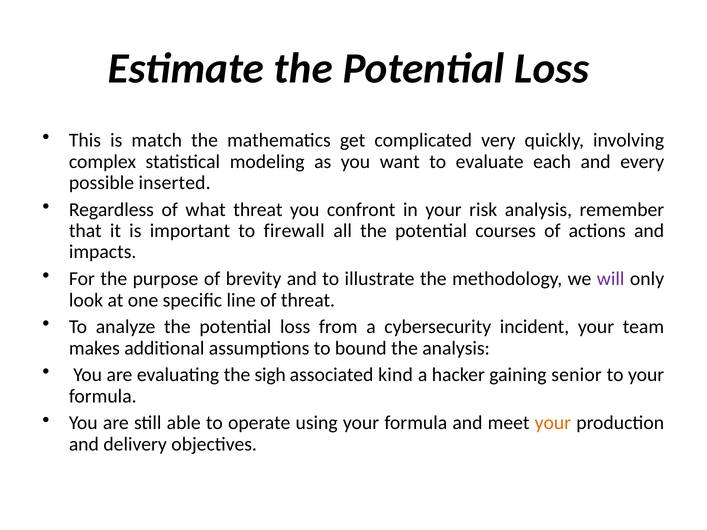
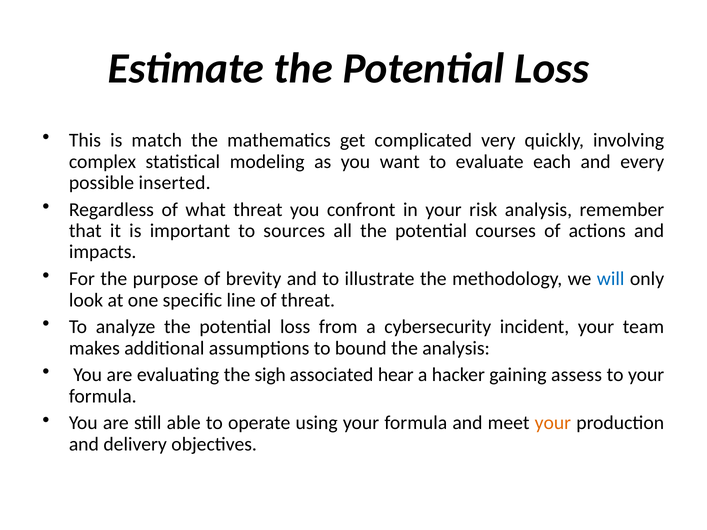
firewall: firewall -> sources
will colour: purple -> blue
kind: kind -> hear
senior: senior -> assess
